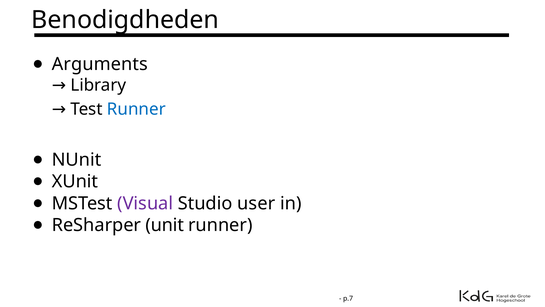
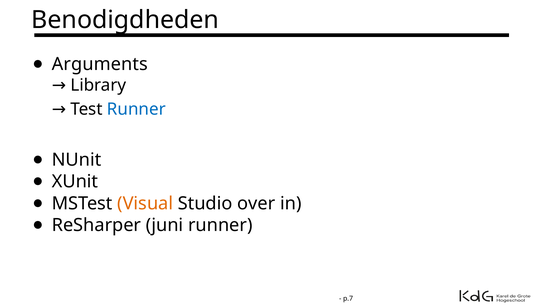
Visual colour: purple -> orange
user: user -> over
unit: unit -> juni
